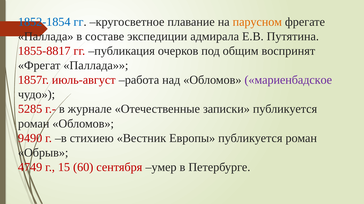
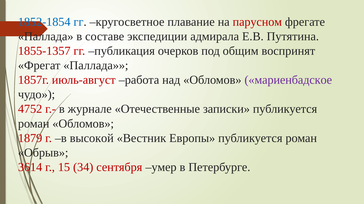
парусном colour: orange -> red
1855-8817: 1855-8817 -> 1855-1357
5285: 5285 -> 4752
9490: 9490 -> 1879
стихиею: стихиею -> высокой
4749: 4749 -> 3614
60: 60 -> 34
